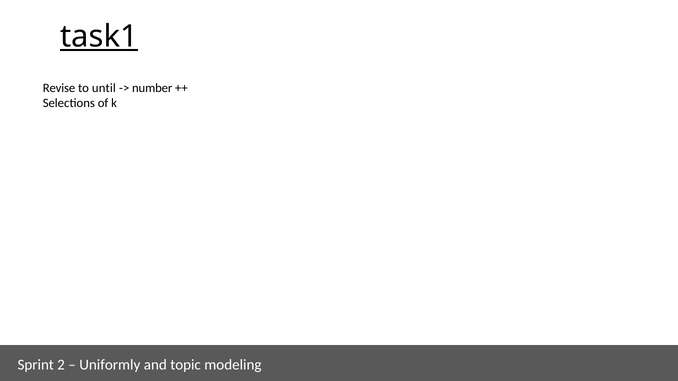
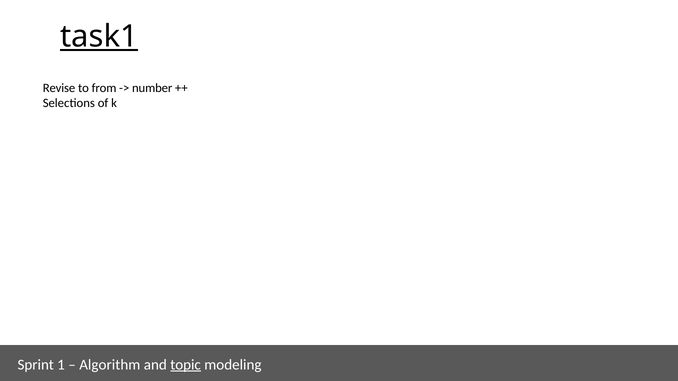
until: until -> from
2: 2 -> 1
Uniformly: Uniformly -> Algorithm
topic underline: none -> present
